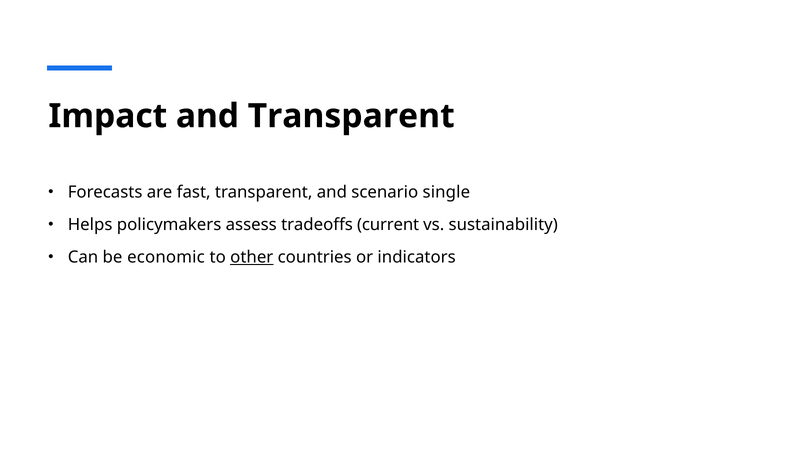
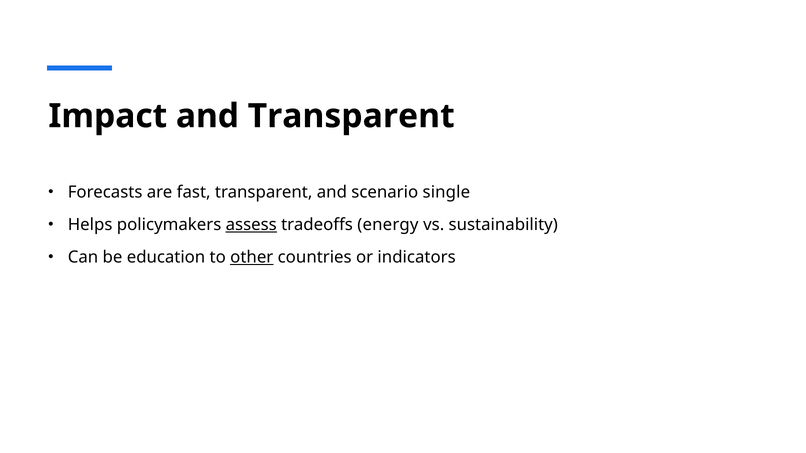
assess underline: none -> present
current: current -> energy
economic: economic -> education
